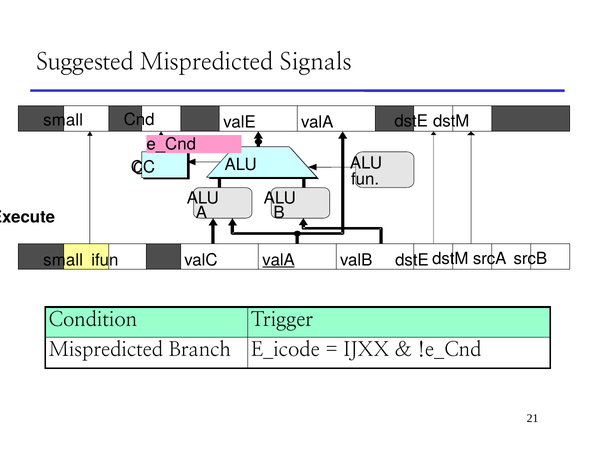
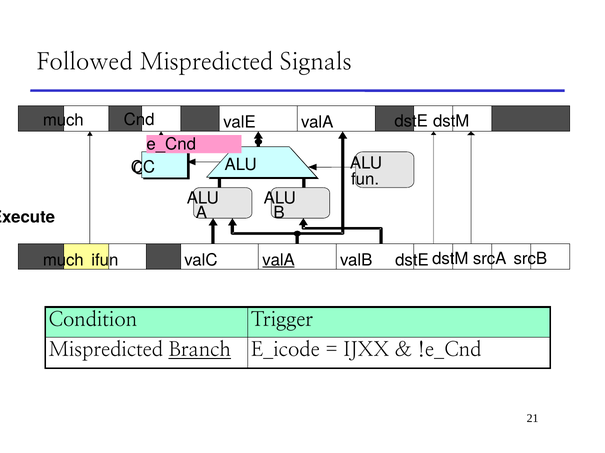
Suggested: Suggested -> Followed
small at (63, 121): small -> much
E small: small -> much
Branch underline: none -> present
